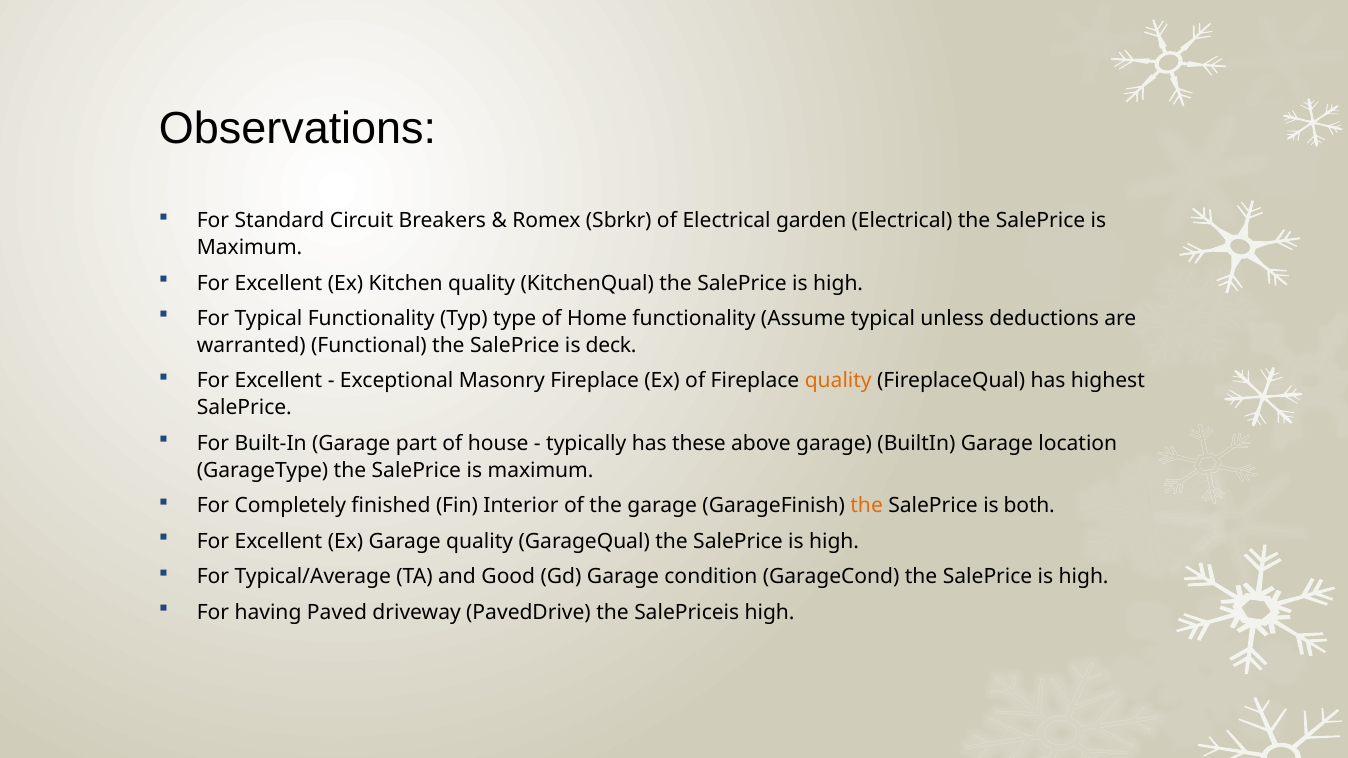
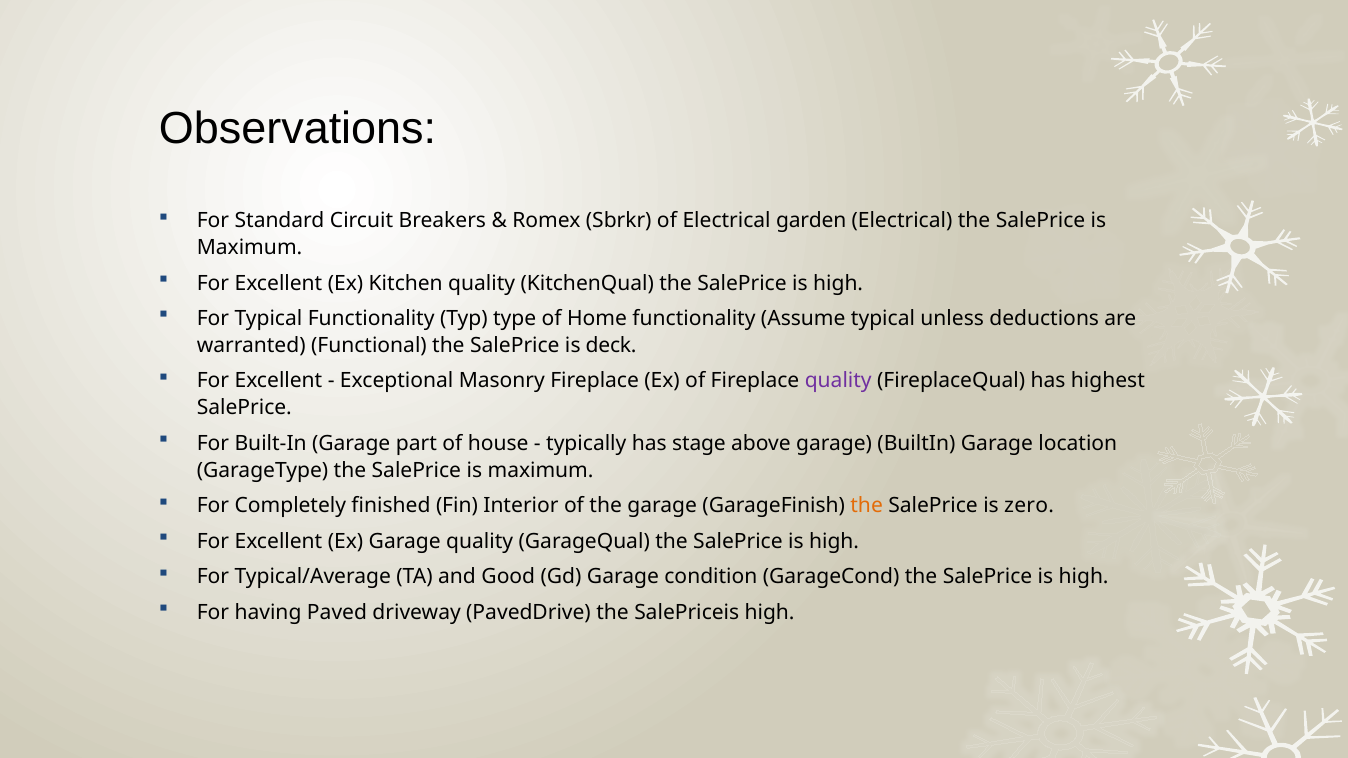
quality at (838, 381) colour: orange -> purple
these: these -> stage
both: both -> zero
